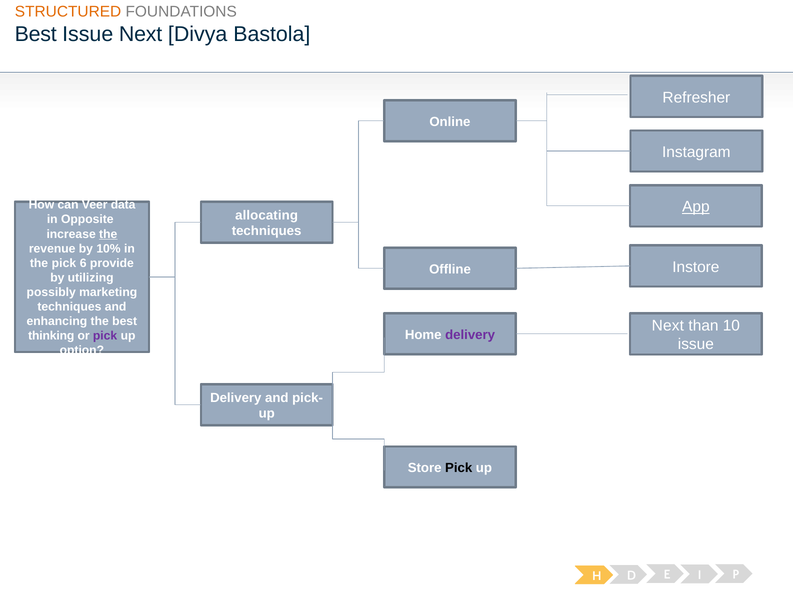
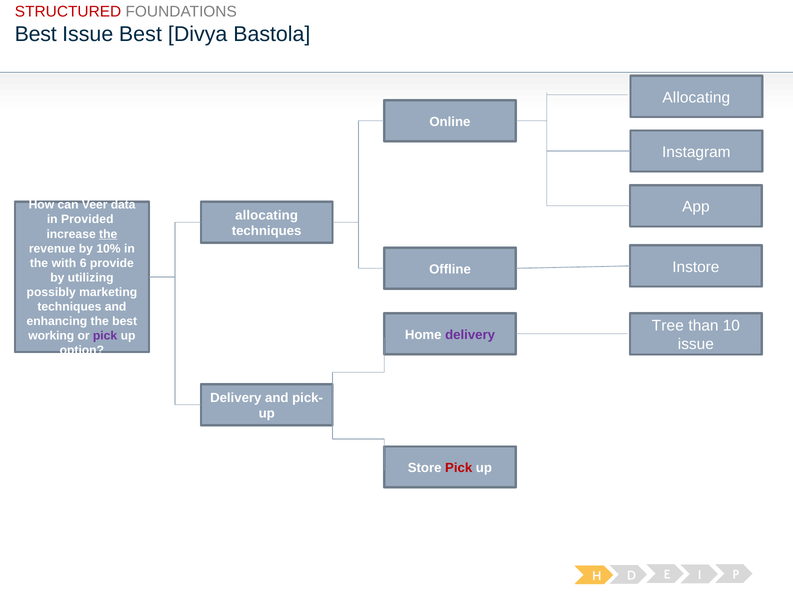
STRUCTURED colour: orange -> red
Issue Next: Next -> Best
Refresher at (696, 97): Refresher -> Allocating
App underline: present -> none
Opposite: Opposite -> Provided
the pick: pick -> with
Next at (668, 326): Next -> Tree
thinking: thinking -> working
Pick at (459, 468) colour: black -> red
